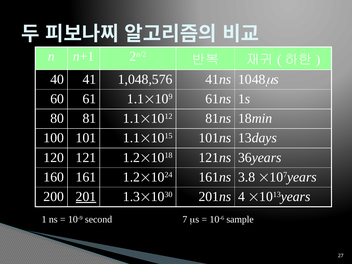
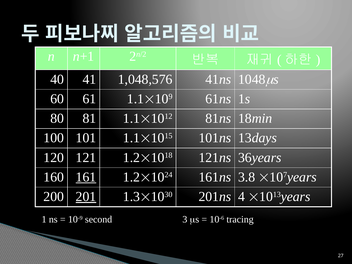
161 underline: none -> present
7: 7 -> 3
sample: sample -> tracing
